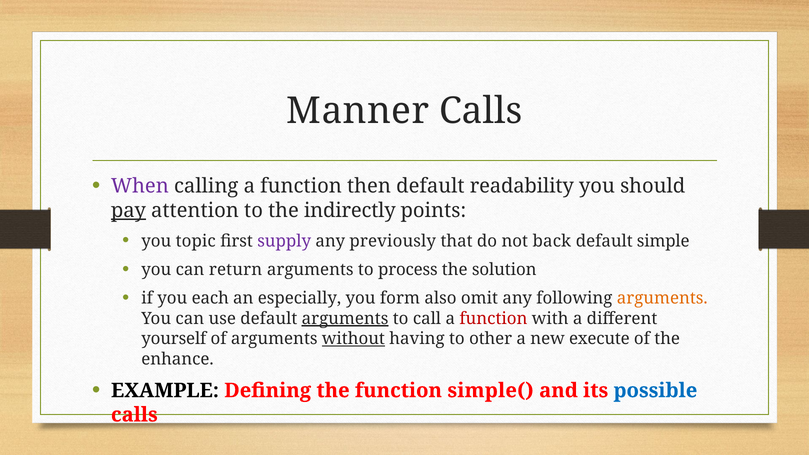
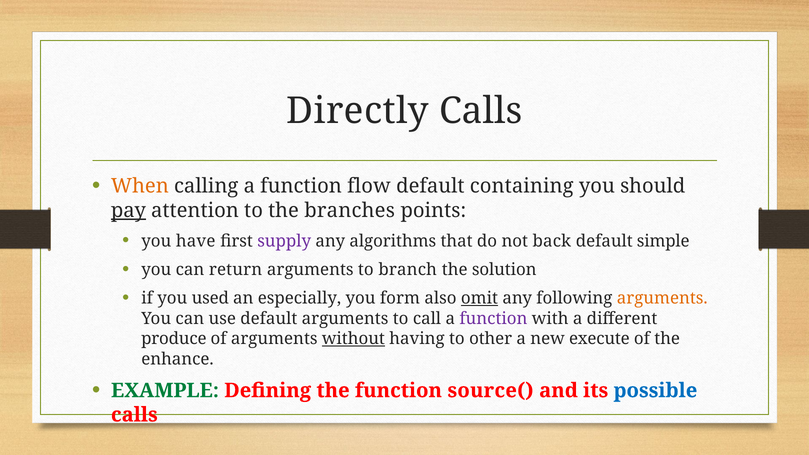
Manner: Manner -> Directly
When colour: purple -> orange
then: then -> flow
readability: readability -> containing
indirectly: indirectly -> branches
topic: topic -> have
previously: previously -> algorithms
process: process -> branch
each: each -> used
omit underline: none -> present
arguments at (345, 319) underline: present -> none
function at (493, 319) colour: red -> purple
yourself: yourself -> produce
EXAMPLE colour: black -> green
simple(: simple( -> source(
